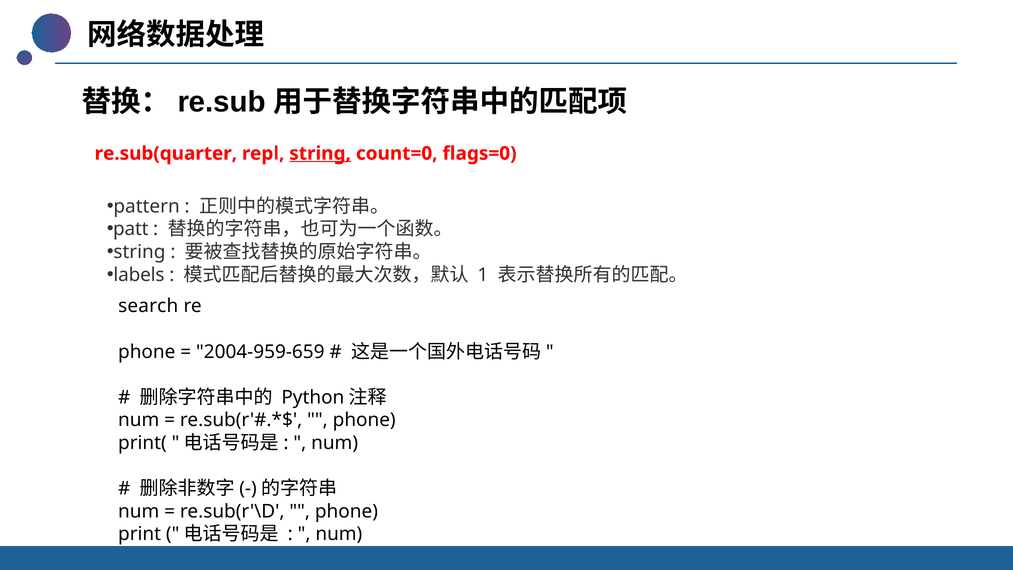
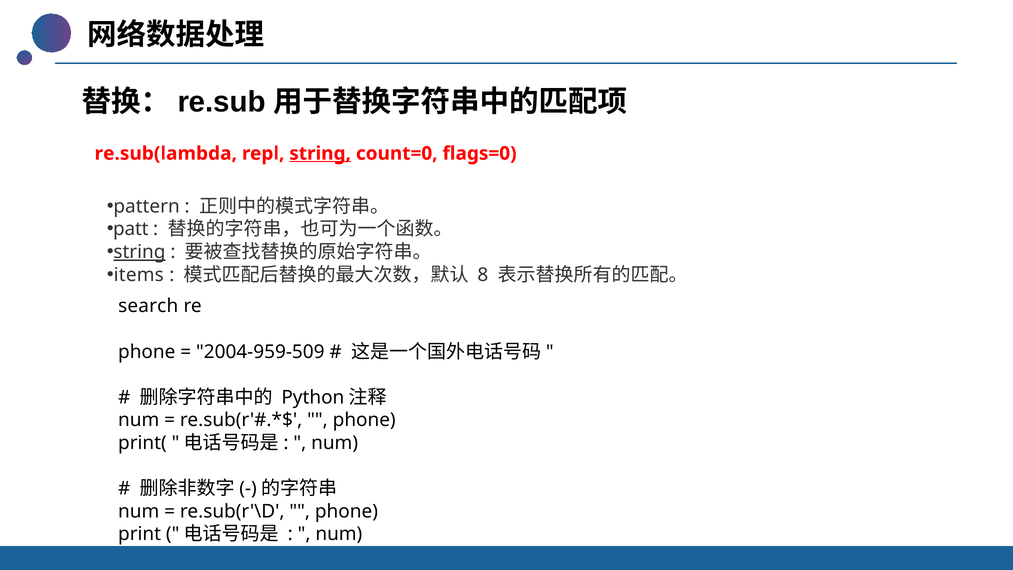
re.sub(quarter: re.sub(quarter -> re.sub(lambda
string at (139, 252) underline: none -> present
labels: labels -> items
1: 1 -> 8
2004-959-659: 2004-959-659 -> 2004-959-509
